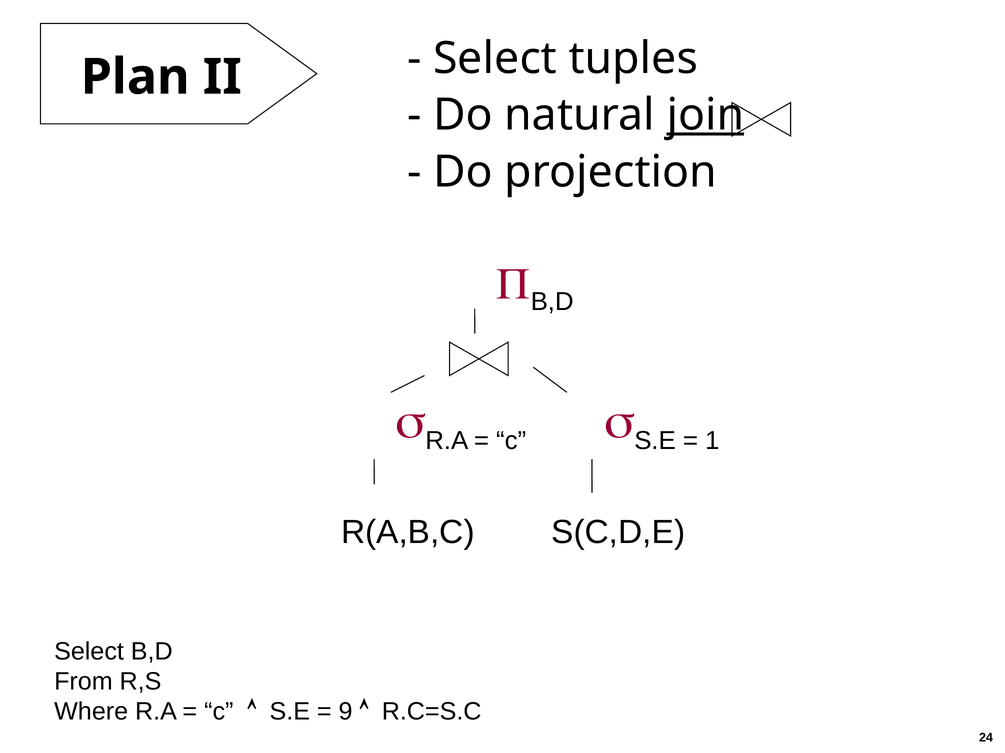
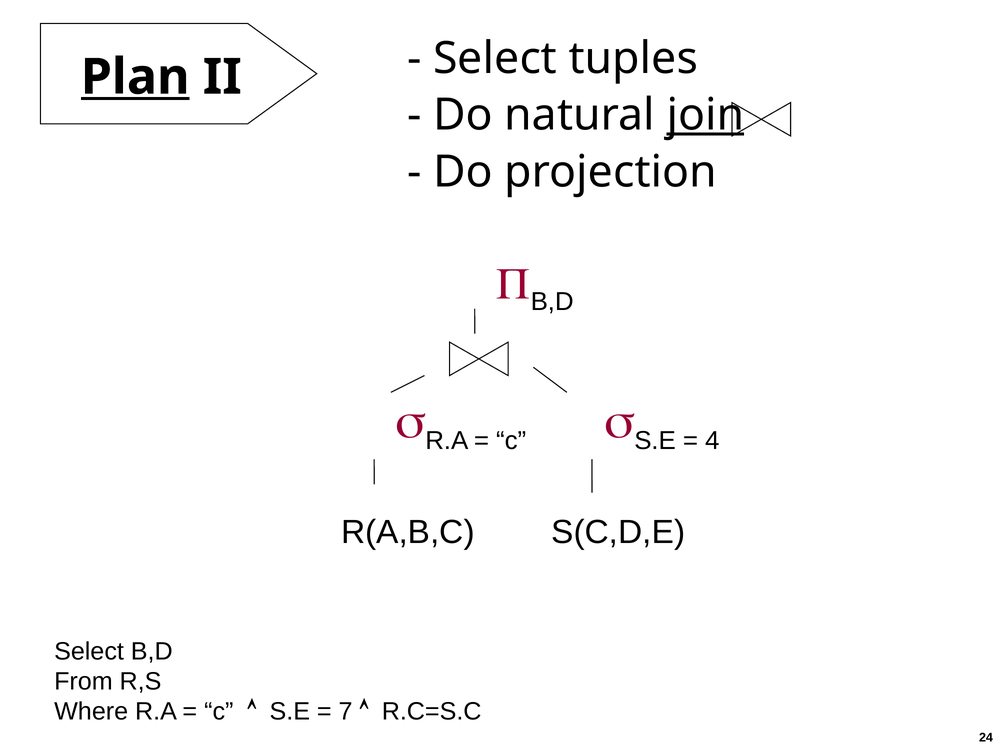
Plan underline: none -> present
1: 1 -> 4
9: 9 -> 7
